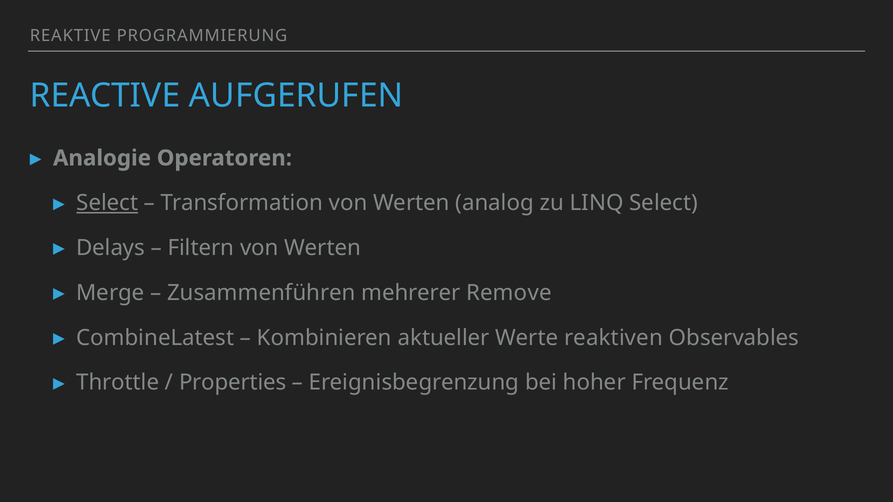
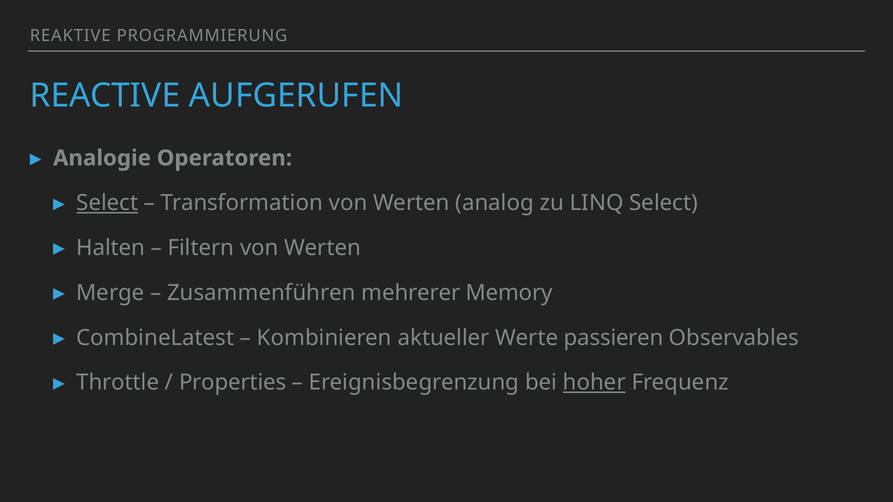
Delays: Delays -> Halten
Remove: Remove -> Memory
reaktiven: reaktiven -> passieren
hoher underline: none -> present
